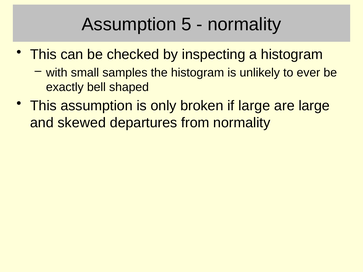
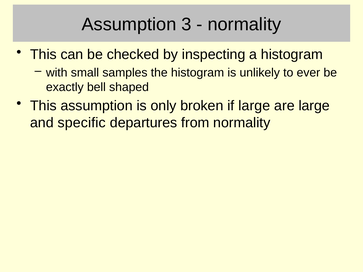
5: 5 -> 3
skewed: skewed -> specific
